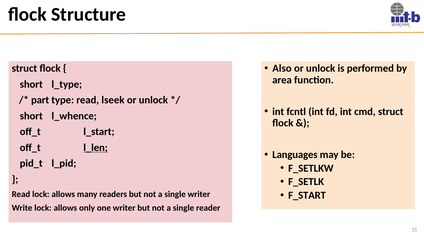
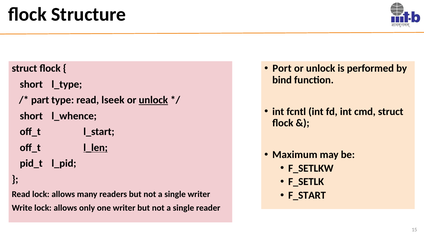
Also: Also -> Port
area: area -> bind
unlock at (153, 100) underline: none -> present
Languages: Languages -> Maximum
